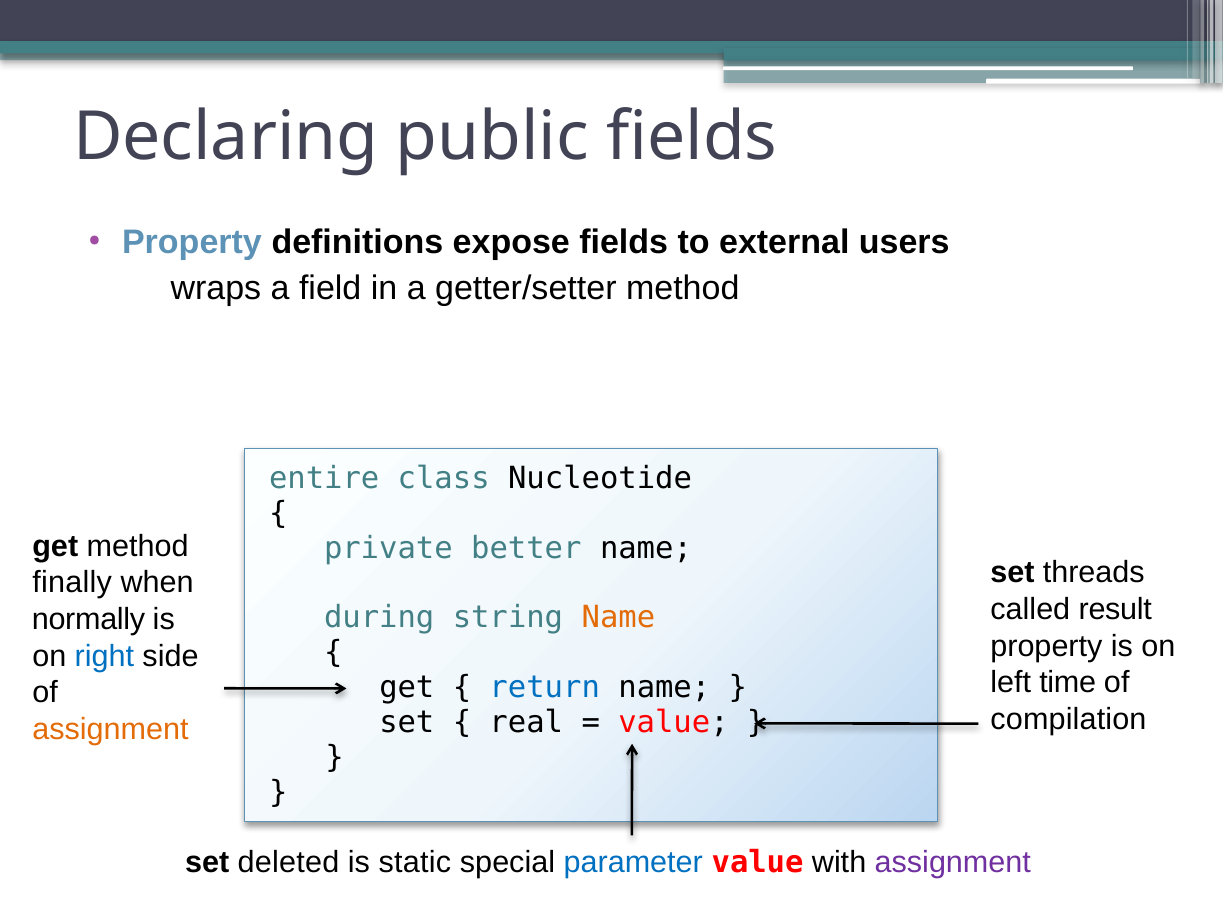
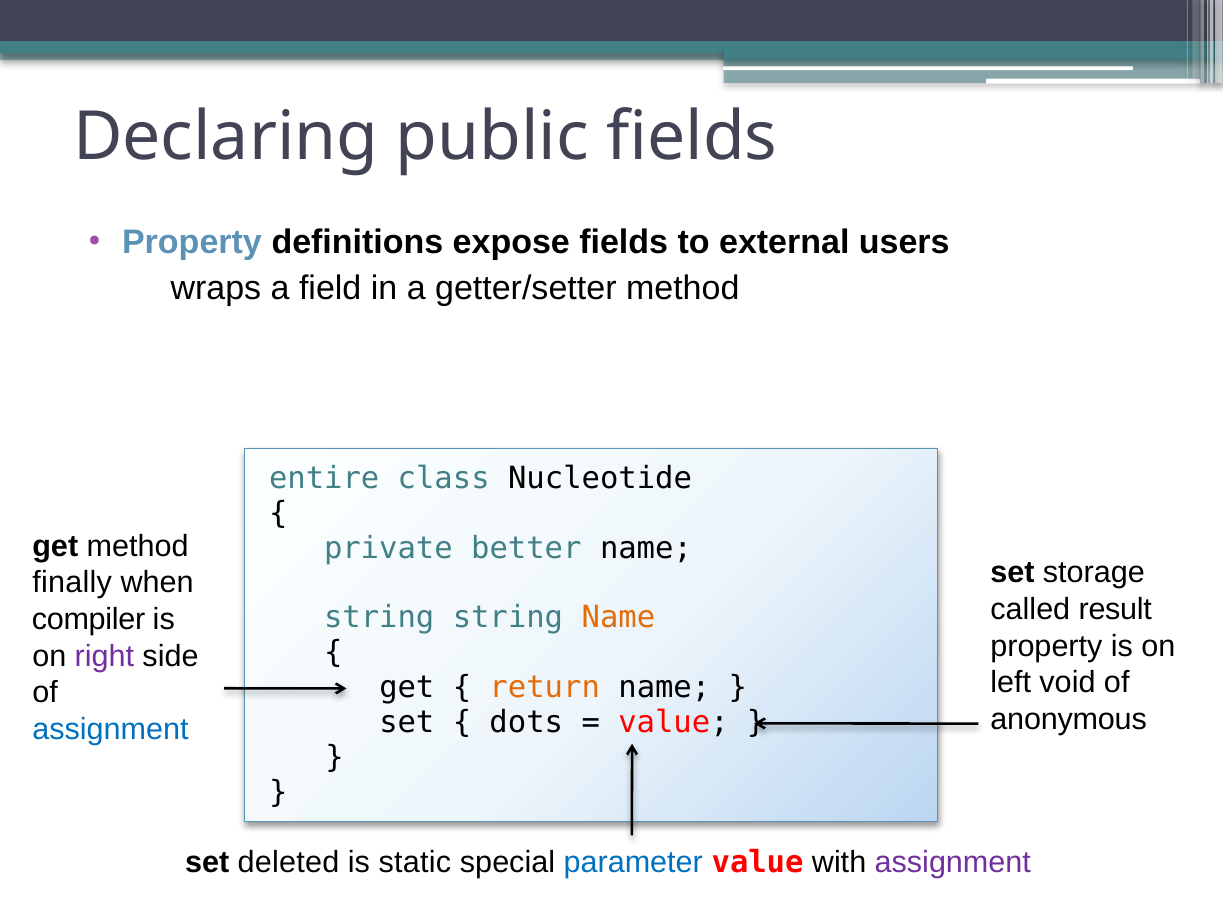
threads: threads -> storage
during at (379, 618): during -> string
normally: normally -> compiler
right colour: blue -> purple
time: time -> void
return colour: blue -> orange
compilation: compilation -> anonymous
real: real -> dots
assignment at (110, 730) colour: orange -> blue
